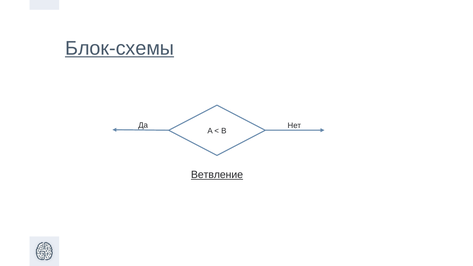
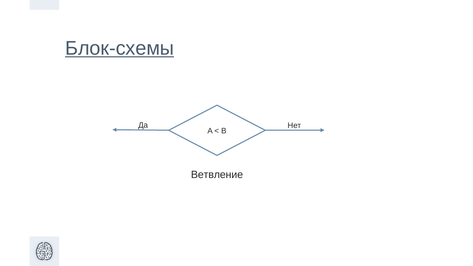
Ветвление underline: present -> none
